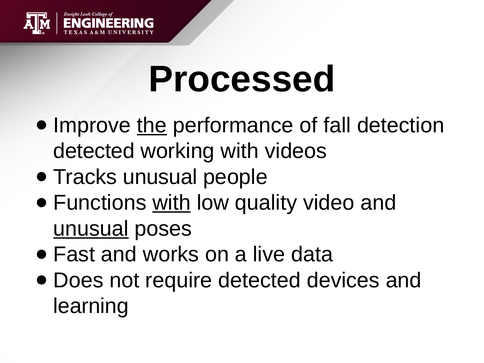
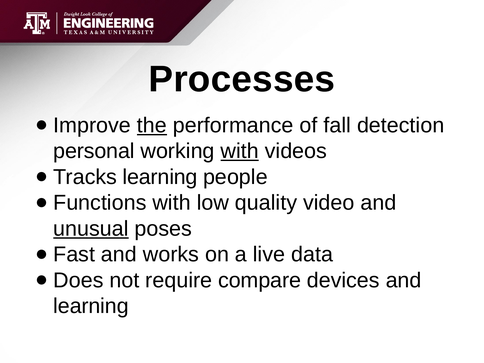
Processed: Processed -> Processes
detected at (94, 151): detected -> personal
with at (240, 151) underline: none -> present
unusual at (160, 177): unusual -> learning
with at (172, 203) underline: present -> none
require detected: detected -> compare
